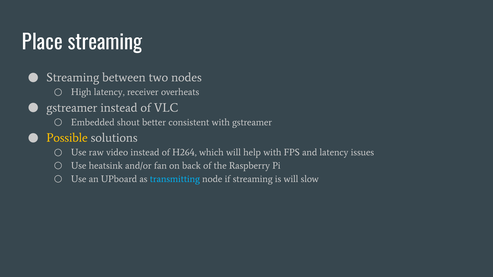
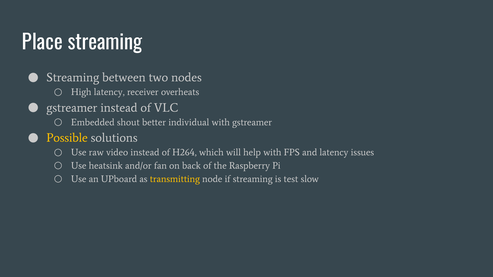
consistent: consistent -> individual
transmitting colour: light blue -> yellow
is will: will -> test
